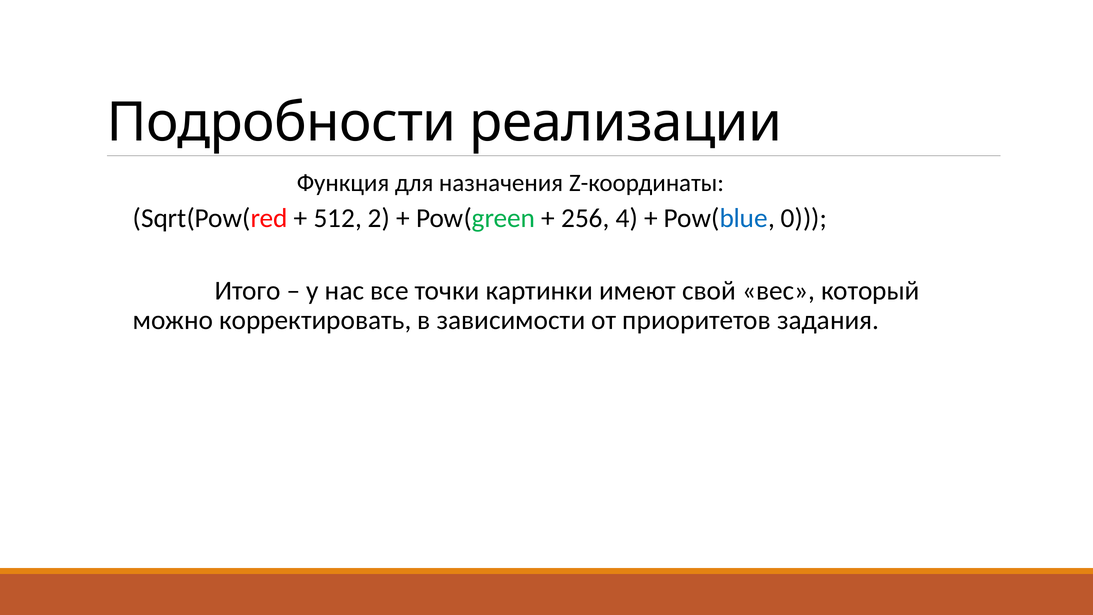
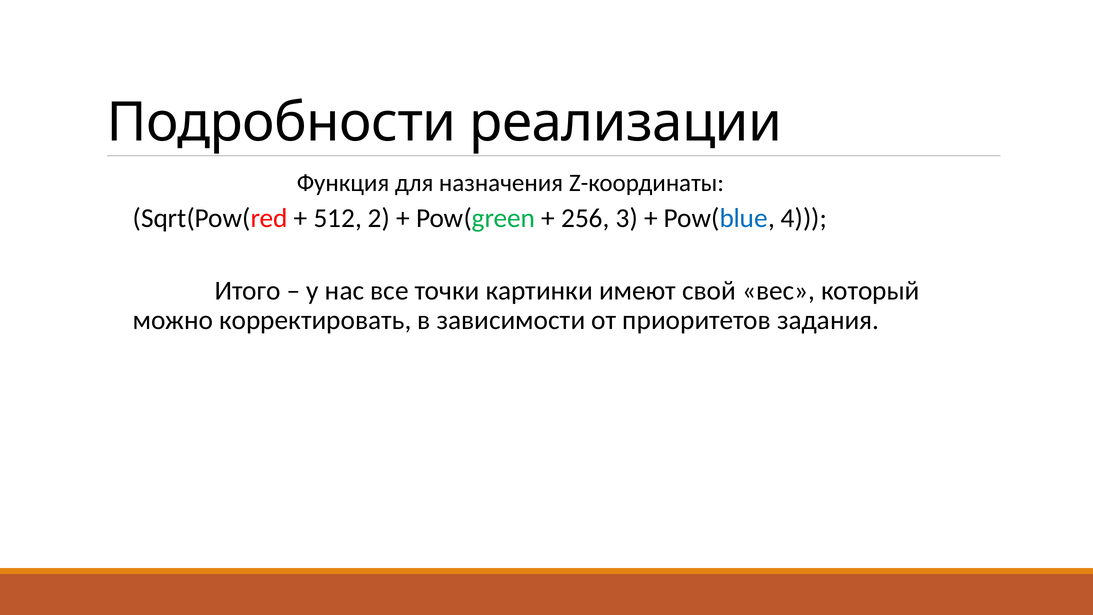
4: 4 -> 3
0: 0 -> 4
